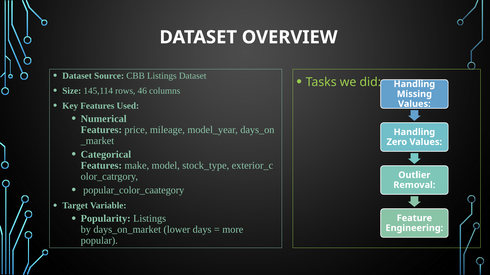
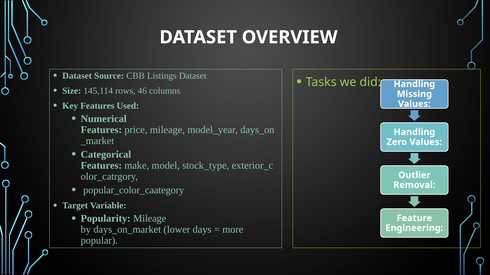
Popularity Listings: Listings -> Mileage
